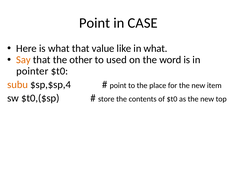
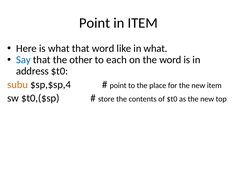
in CASE: CASE -> ITEM
that value: value -> word
Say colour: orange -> blue
used: used -> each
pointer: pointer -> address
